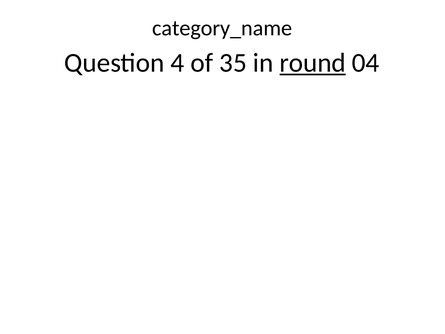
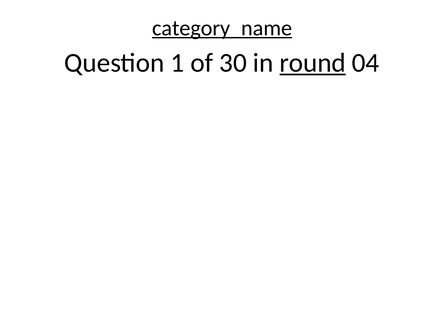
category_name underline: none -> present
4: 4 -> 1
35: 35 -> 30
